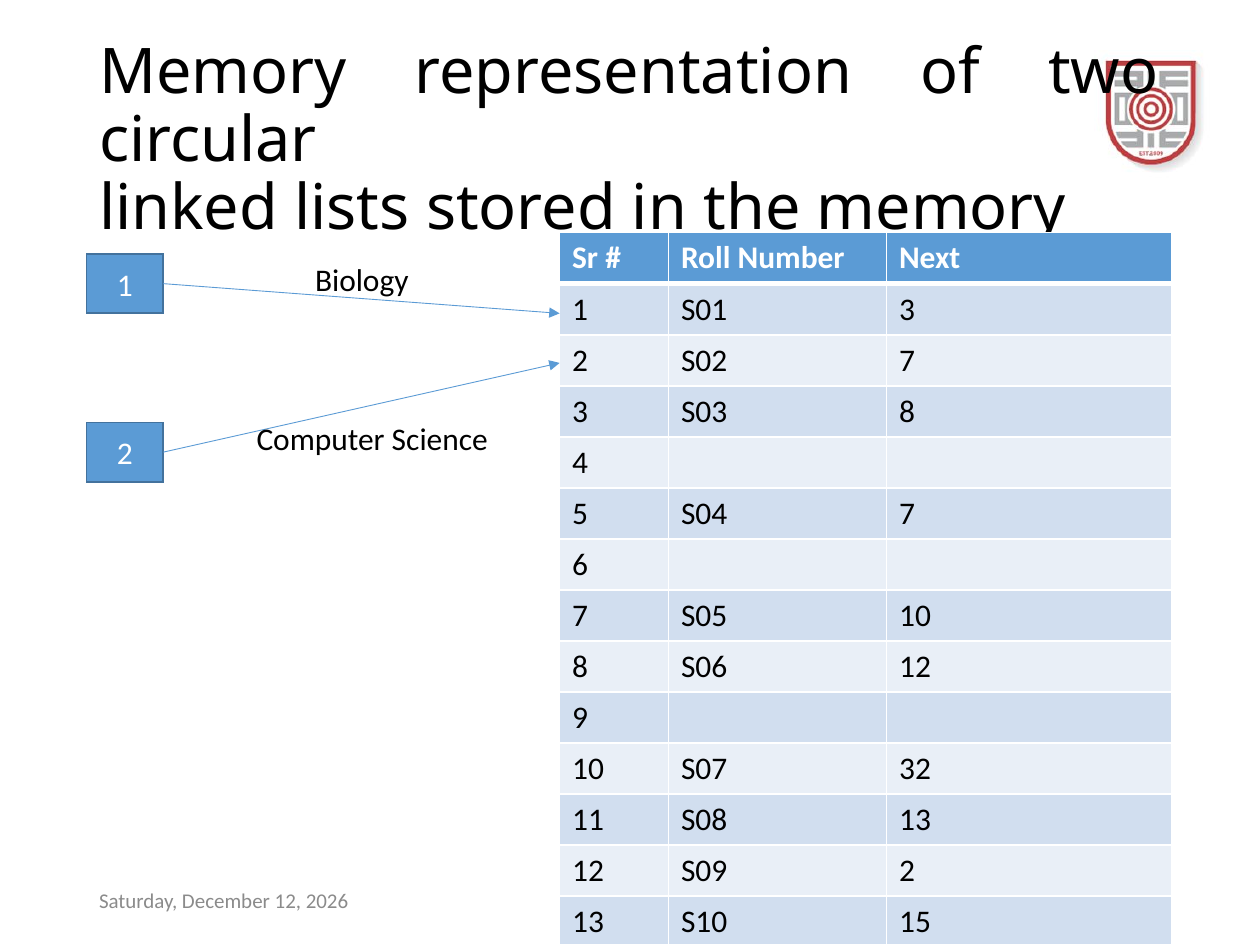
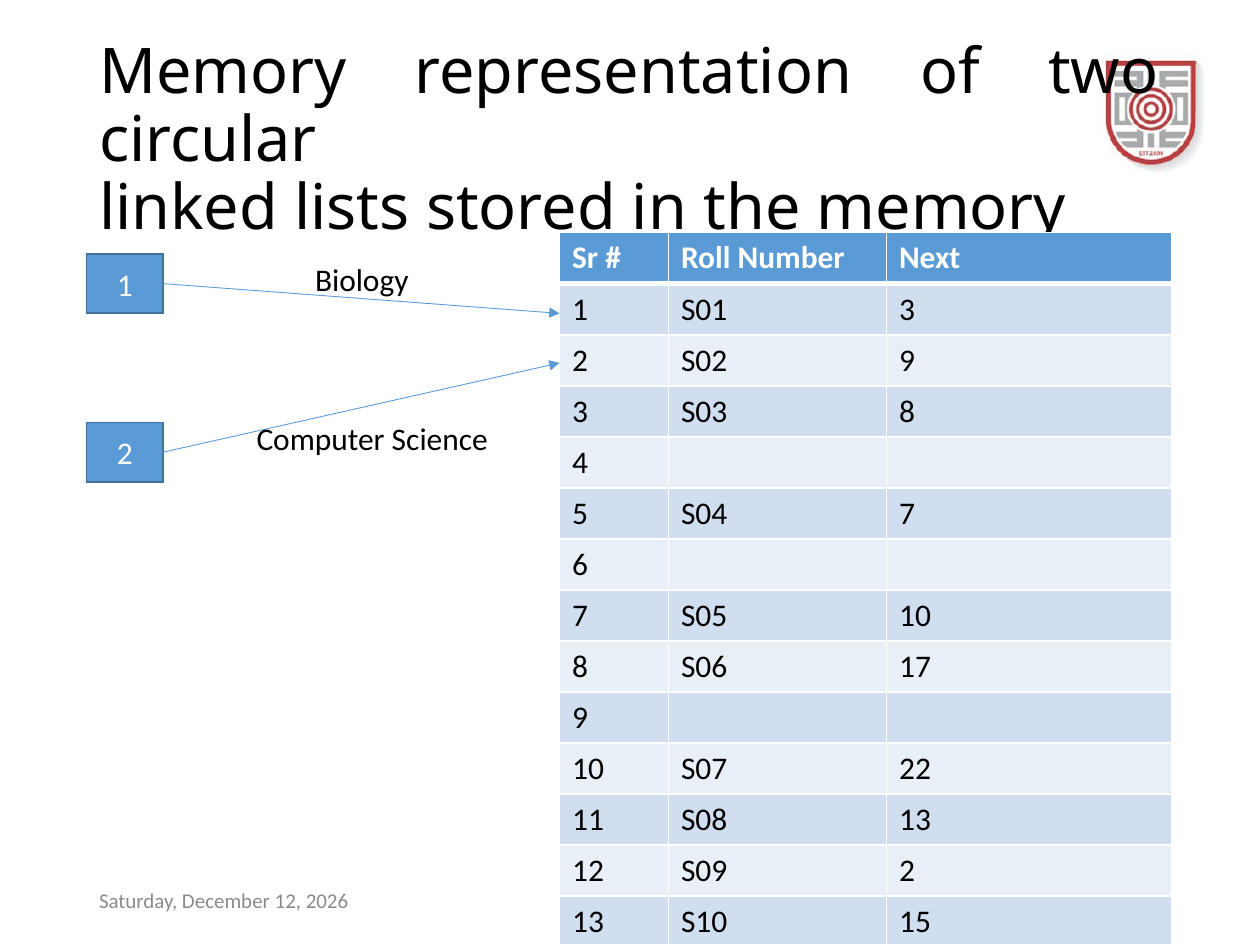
S02 7: 7 -> 9
S06 12: 12 -> 17
32: 32 -> 22
